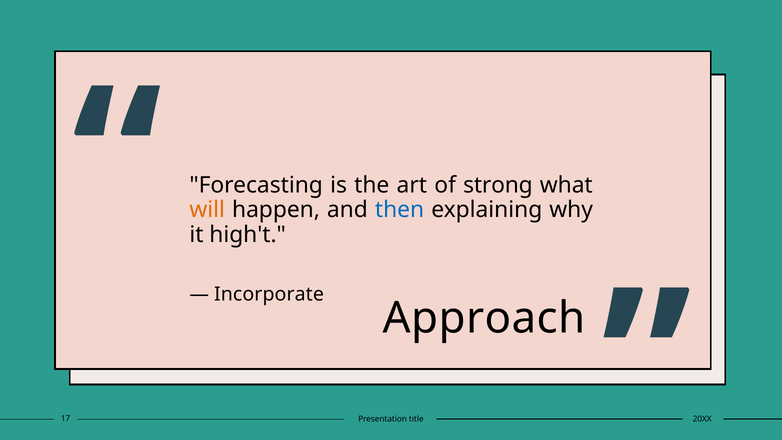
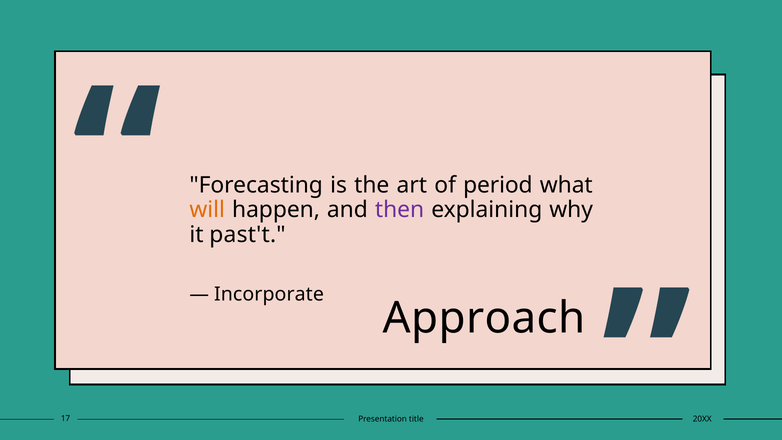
strong: strong -> period
then colour: blue -> purple
high't: high't -> past't
